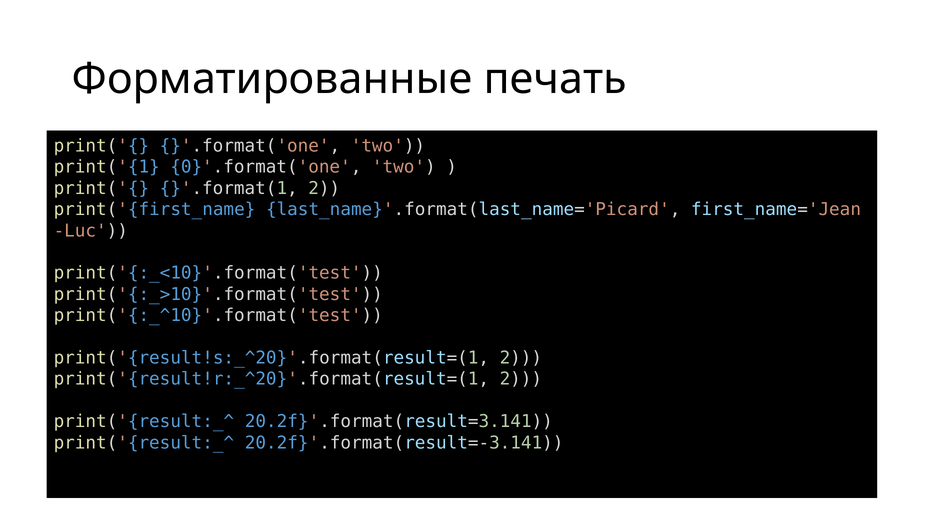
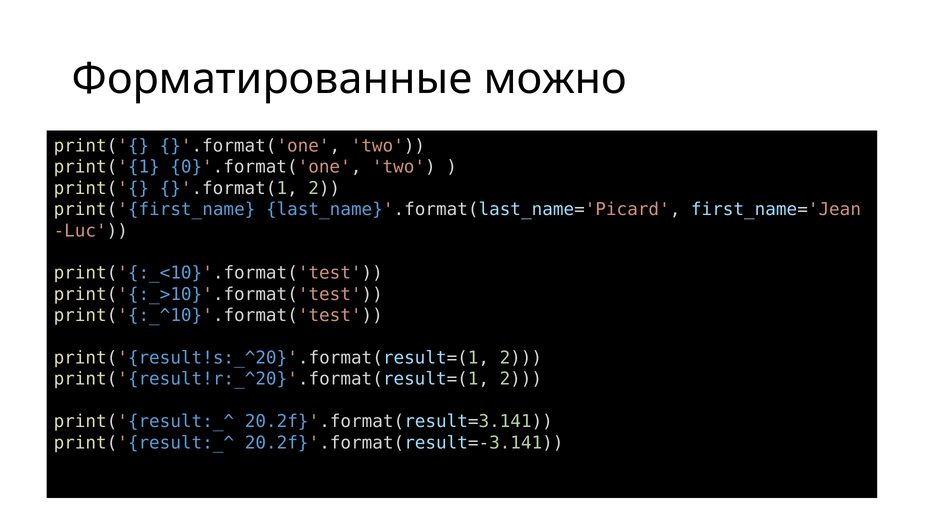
печать: печать -> можно
